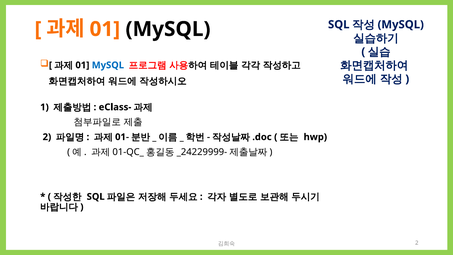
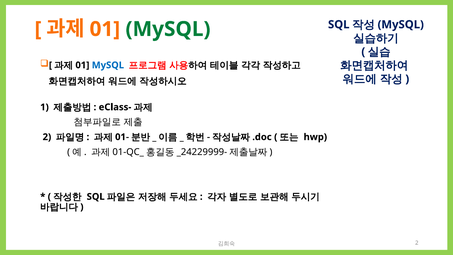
MySQL at (168, 29) colour: black -> green
